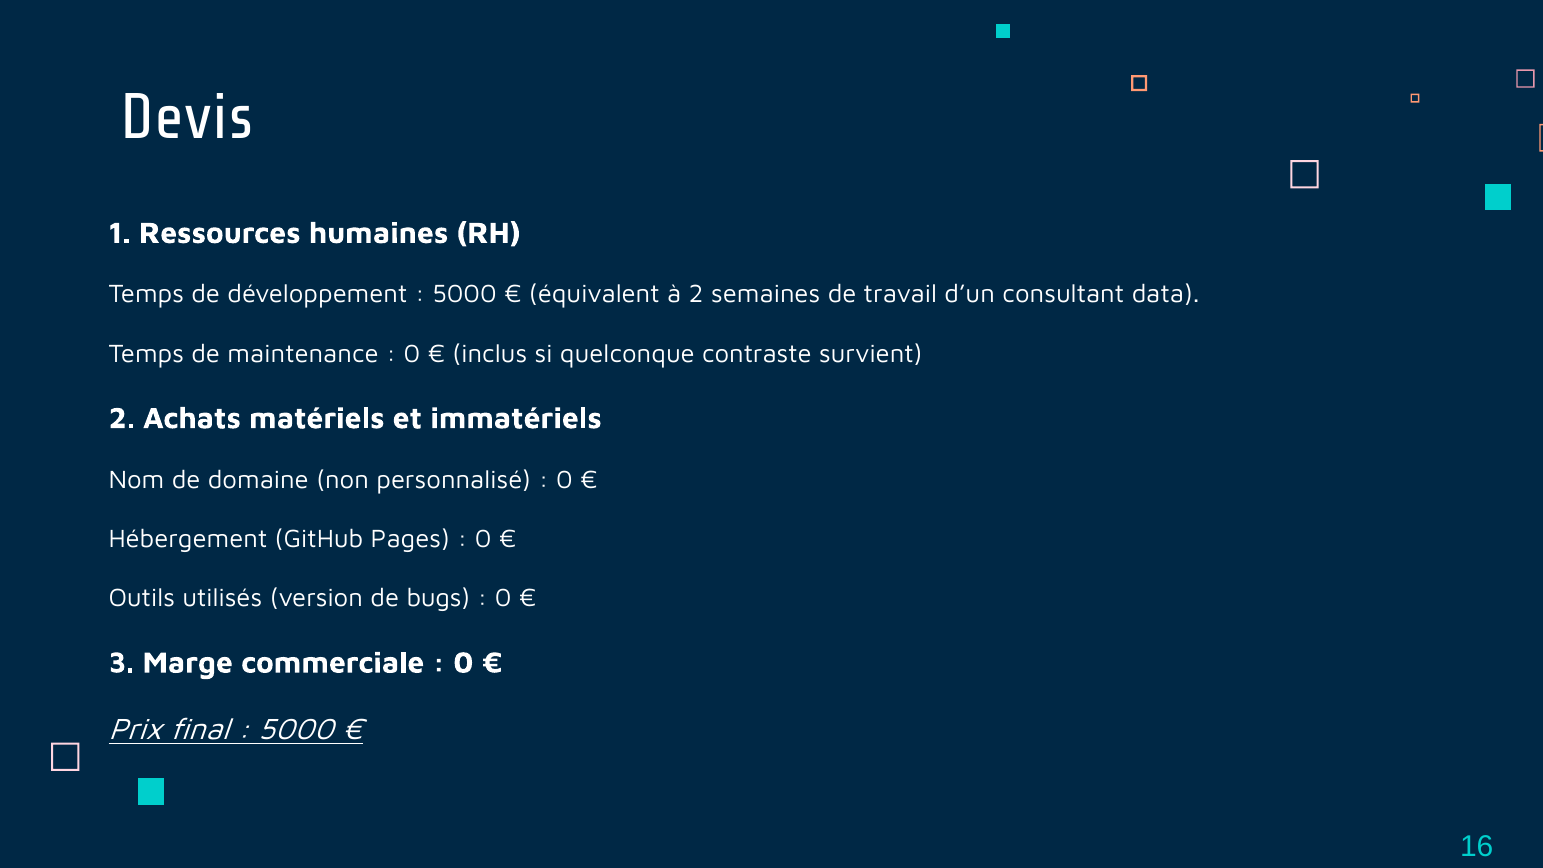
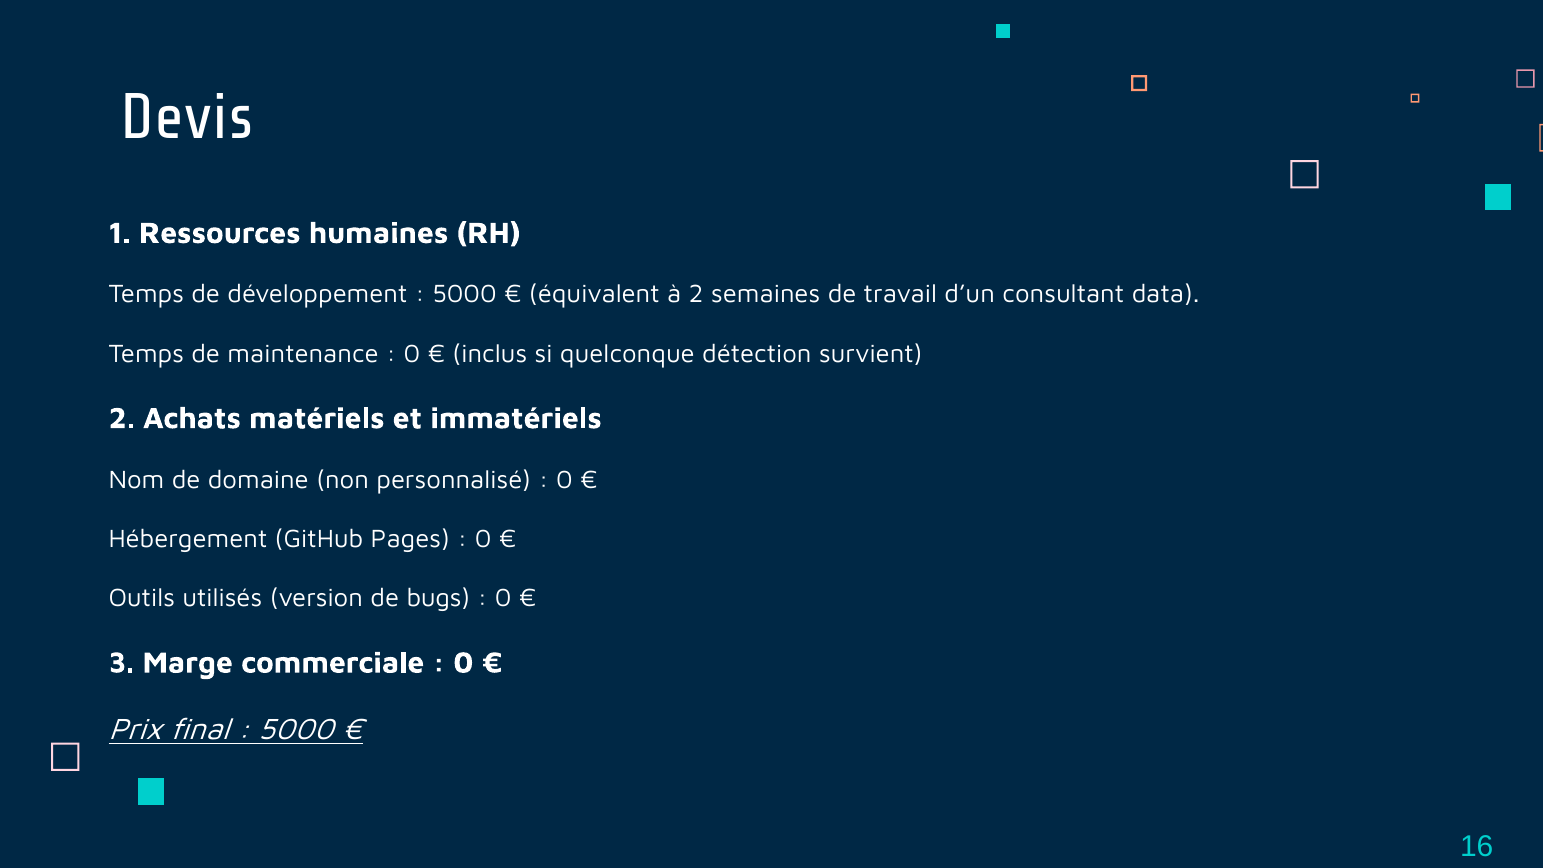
contraste: contraste -> détection
